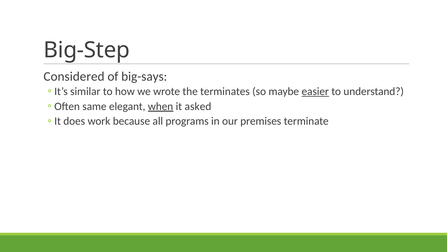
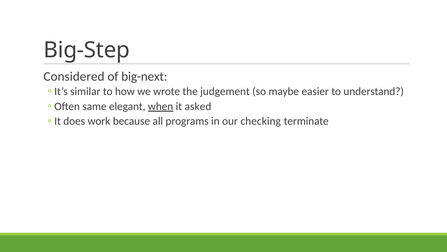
big-says: big-says -> big-next
terminates: terminates -> judgement
easier underline: present -> none
premises: premises -> checking
